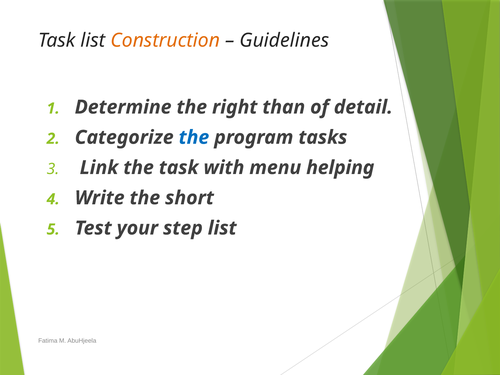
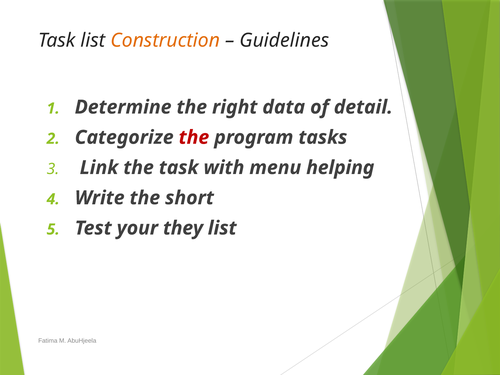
than: than -> data
the at (194, 137) colour: blue -> red
step: step -> they
